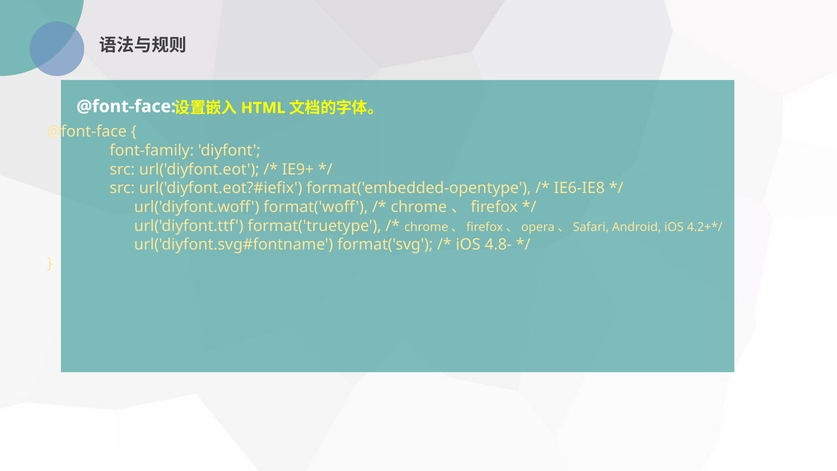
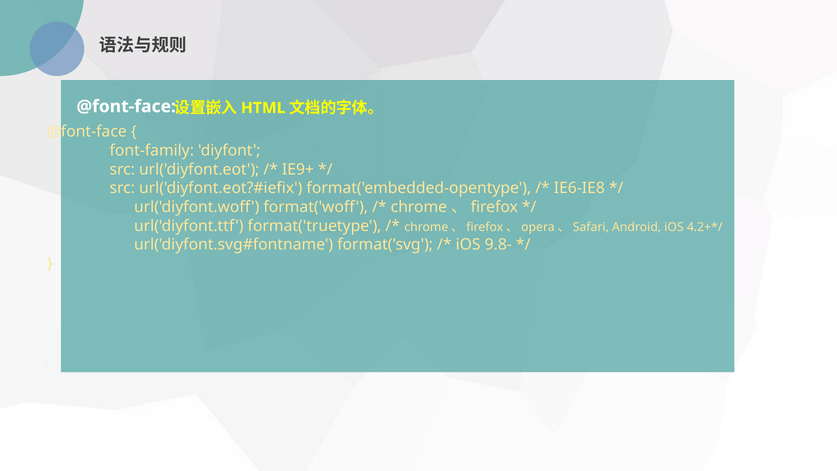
4.8-: 4.8- -> 9.8-
